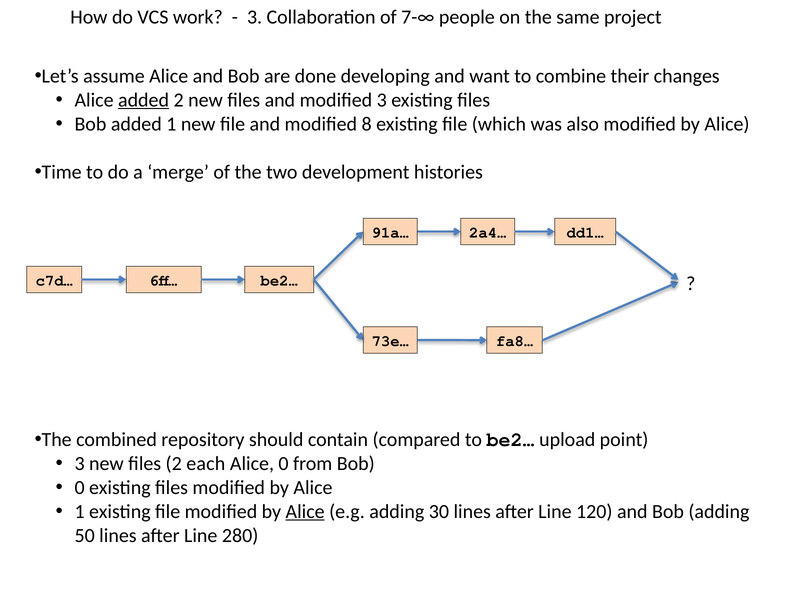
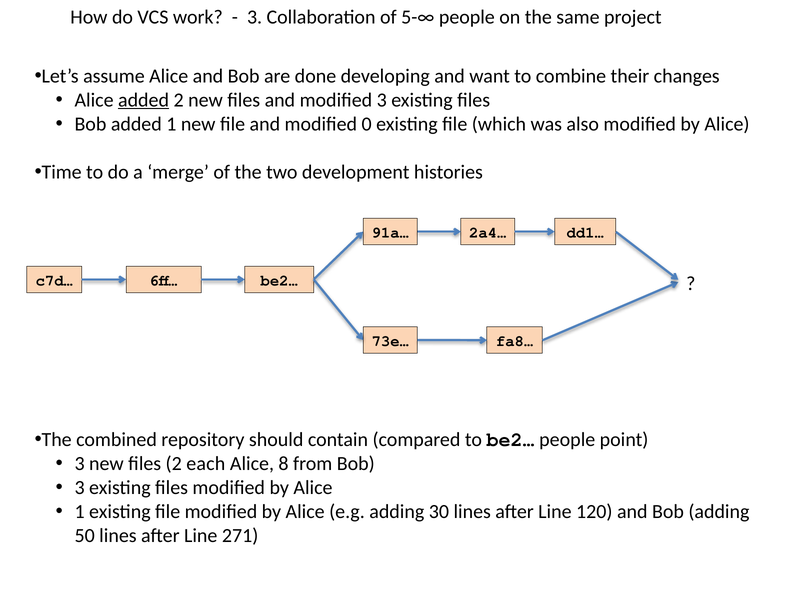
7-∞: 7-∞ -> 5-∞
8: 8 -> 0
be2… upload: upload -> people
Alice 0: 0 -> 8
0 at (80, 487): 0 -> 3
Alice at (305, 511) underline: present -> none
280: 280 -> 271
